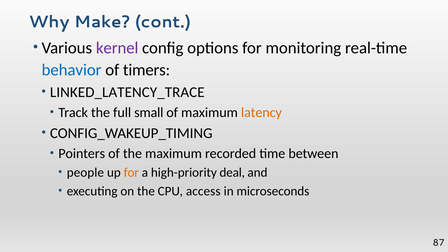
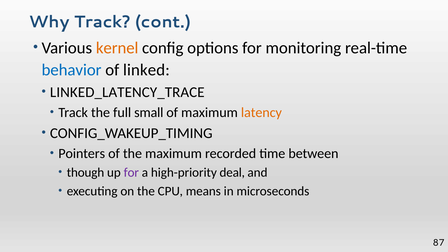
Why Make: Make -> Track
kernel colour: purple -> orange
timers: timers -> linked
people: people -> though
for at (131, 173) colour: orange -> purple
access: access -> means
